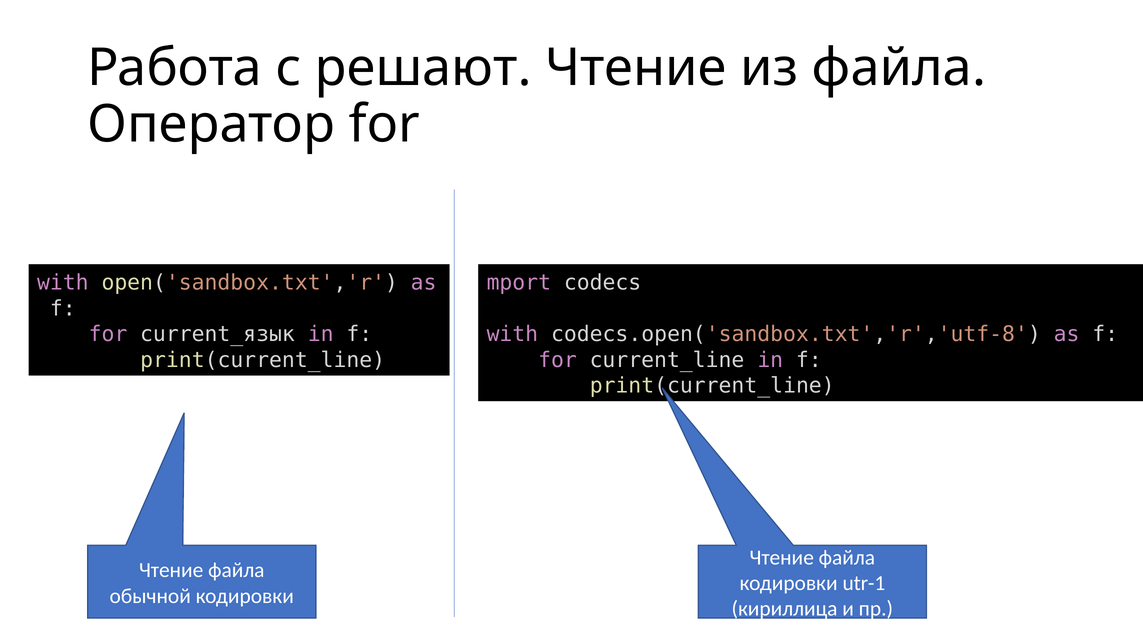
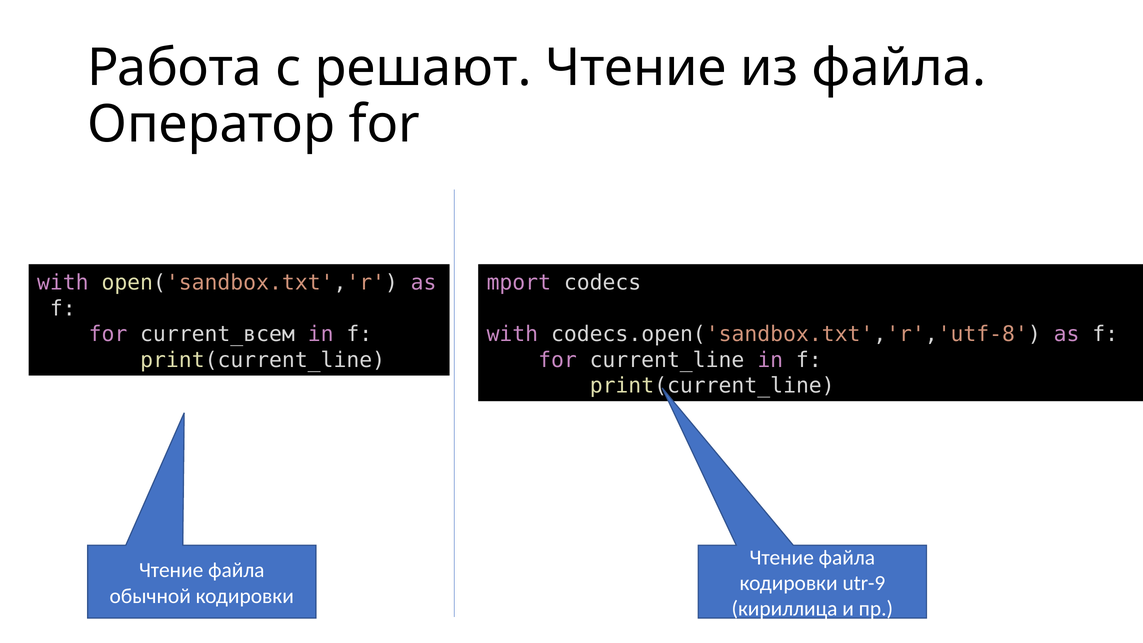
current_язык: current_язык -> current_всем
utr-1: utr-1 -> utr-9
